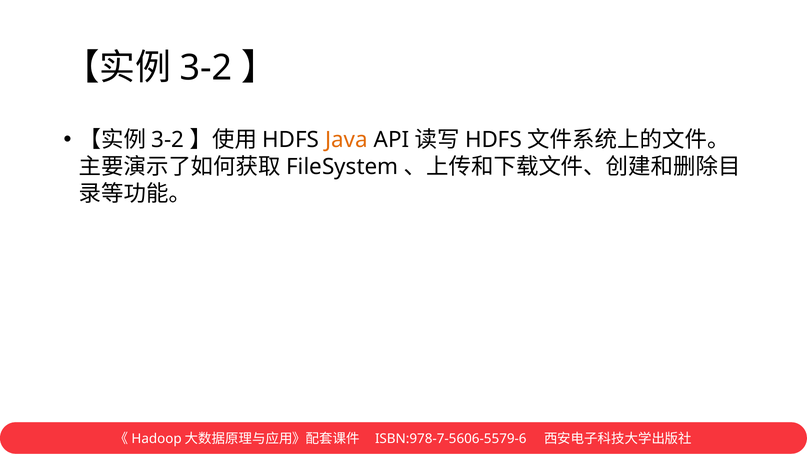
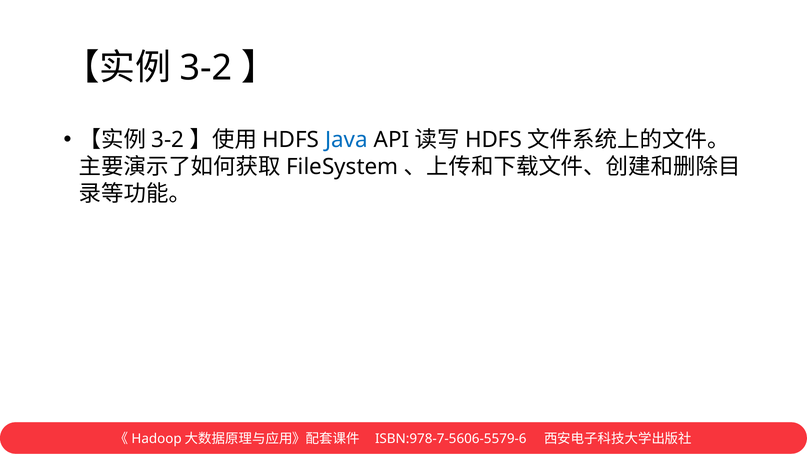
Java colour: orange -> blue
